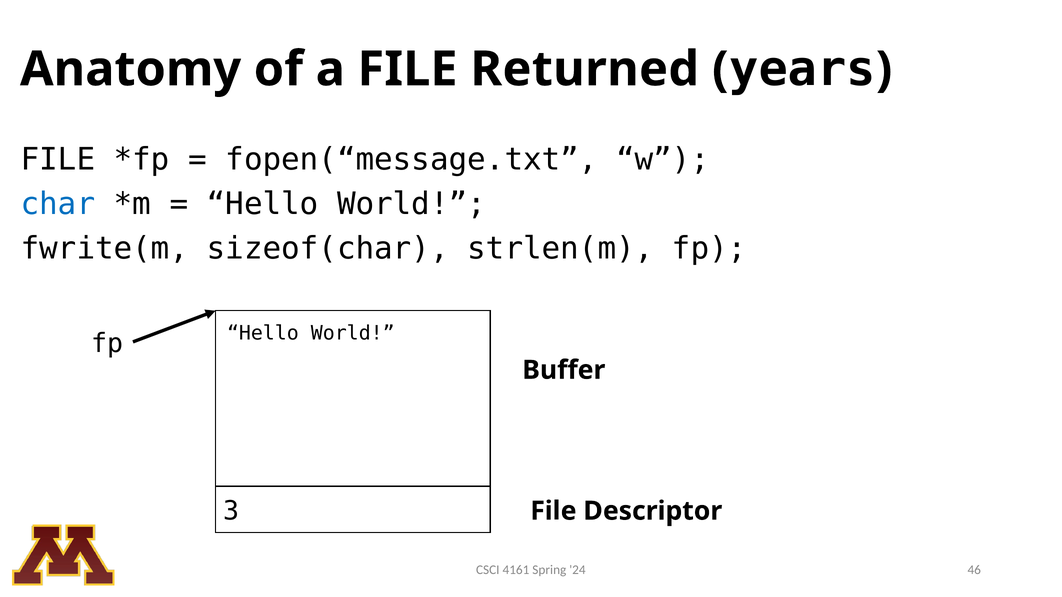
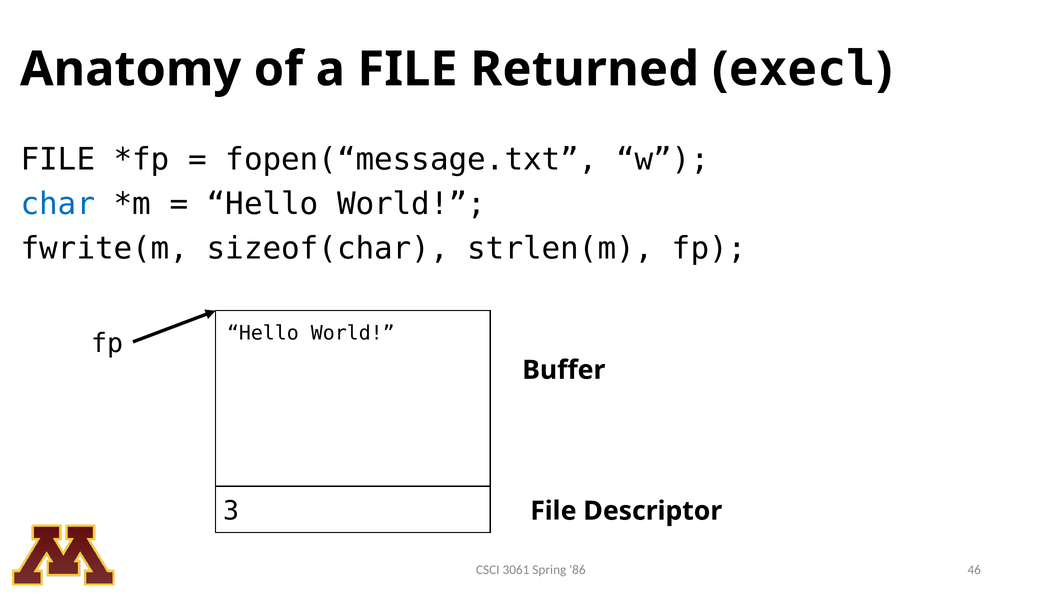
years: years -> execl
4161: 4161 -> 3061
24: 24 -> 86
